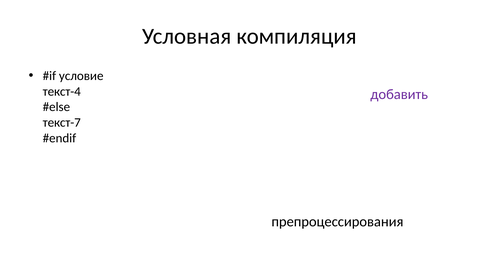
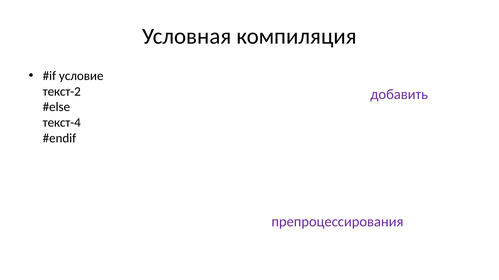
текст-4: текст-4 -> текст-2
текст-7: текст-7 -> текст-4
препроцессирования at (337, 222) colour: black -> purple
